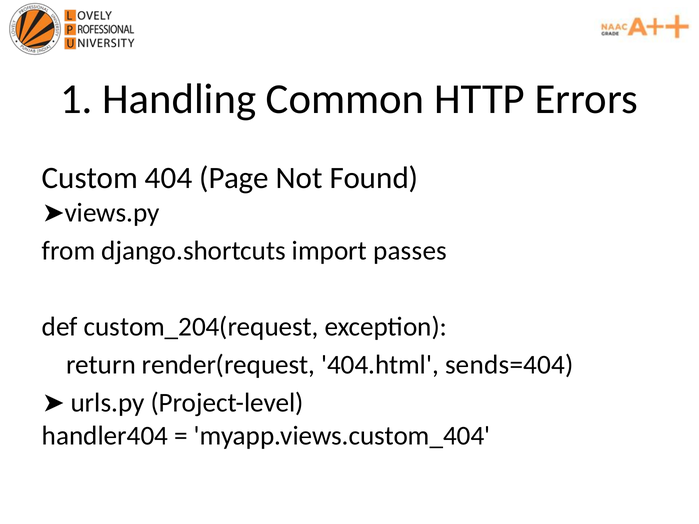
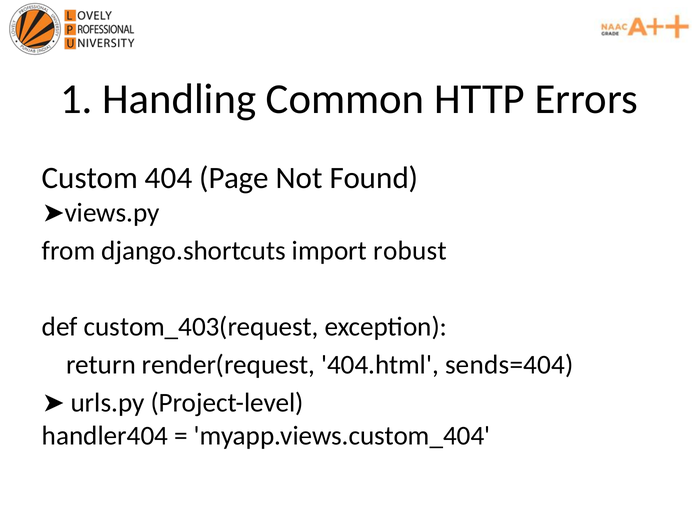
passes: passes -> robust
custom_204(request: custom_204(request -> custom_403(request
